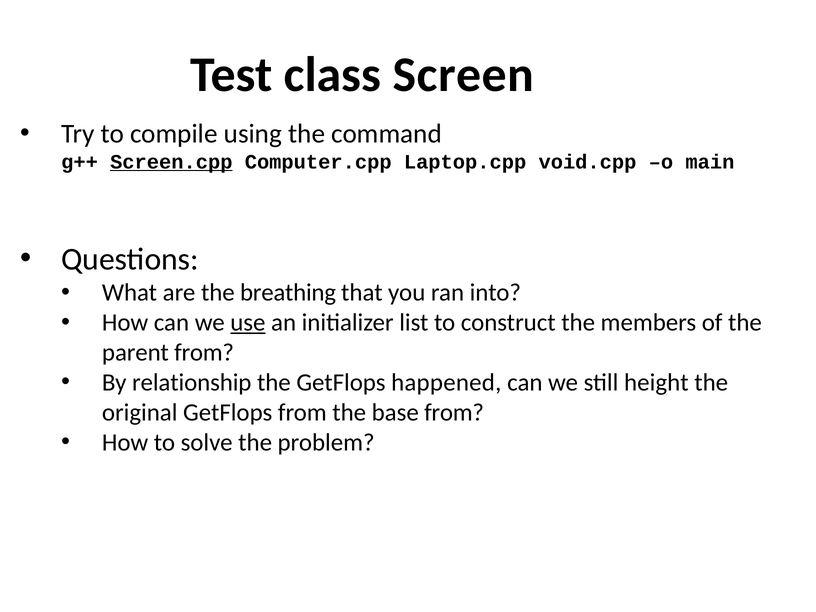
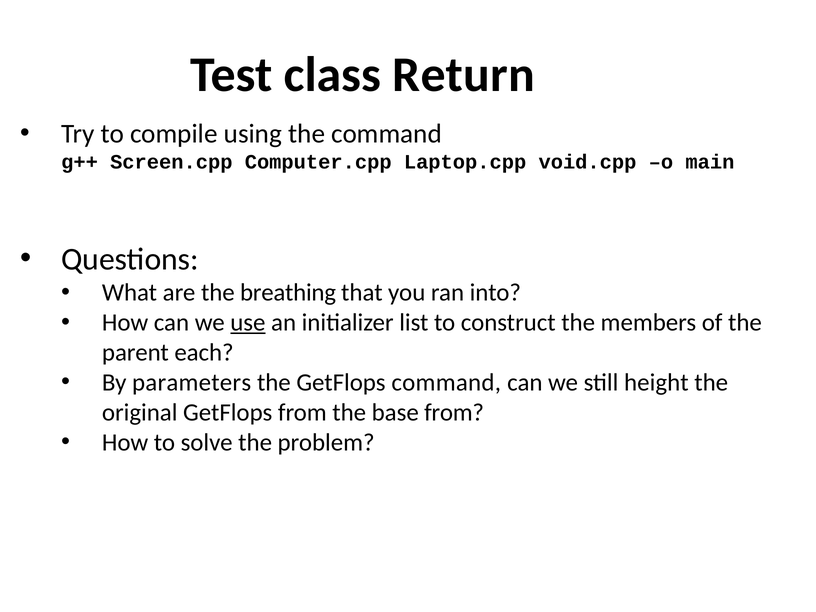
Screen: Screen -> Return
Screen.cpp underline: present -> none
parent from: from -> each
relationship: relationship -> parameters
GetFlops happened: happened -> command
